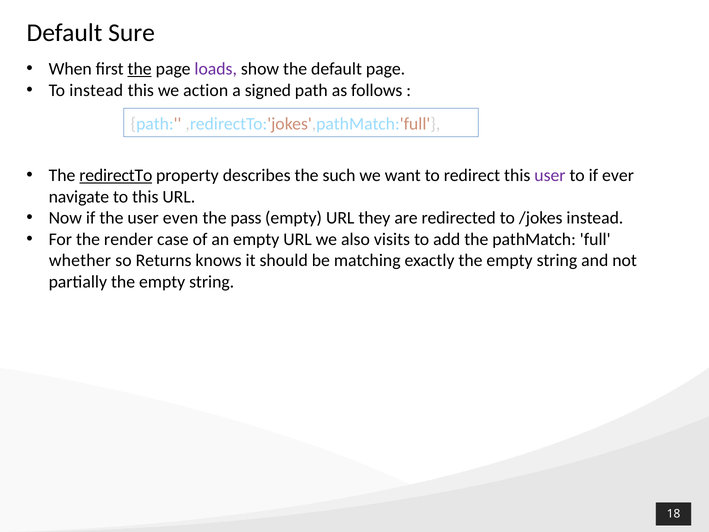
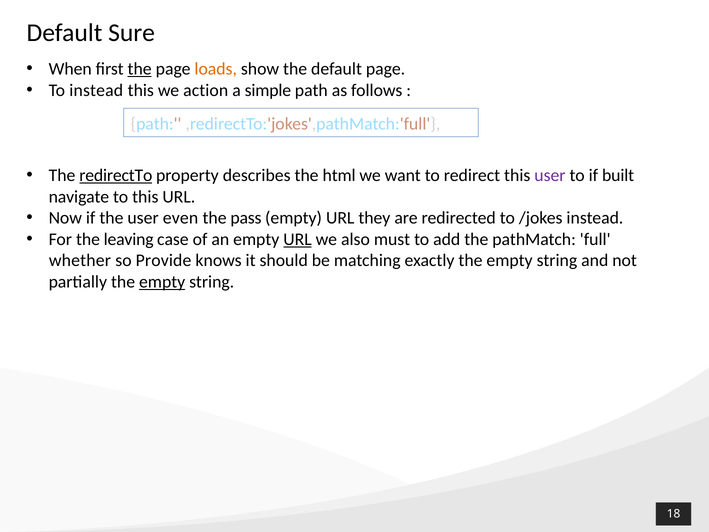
loads colour: purple -> orange
signed: signed -> simple
such: such -> html
ever: ever -> built
render: render -> leaving
URL at (298, 239) underline: none -> present
visits: visits -> must
Returns: Returns -> Provide
empty at (162, 282) underline: none -> present
